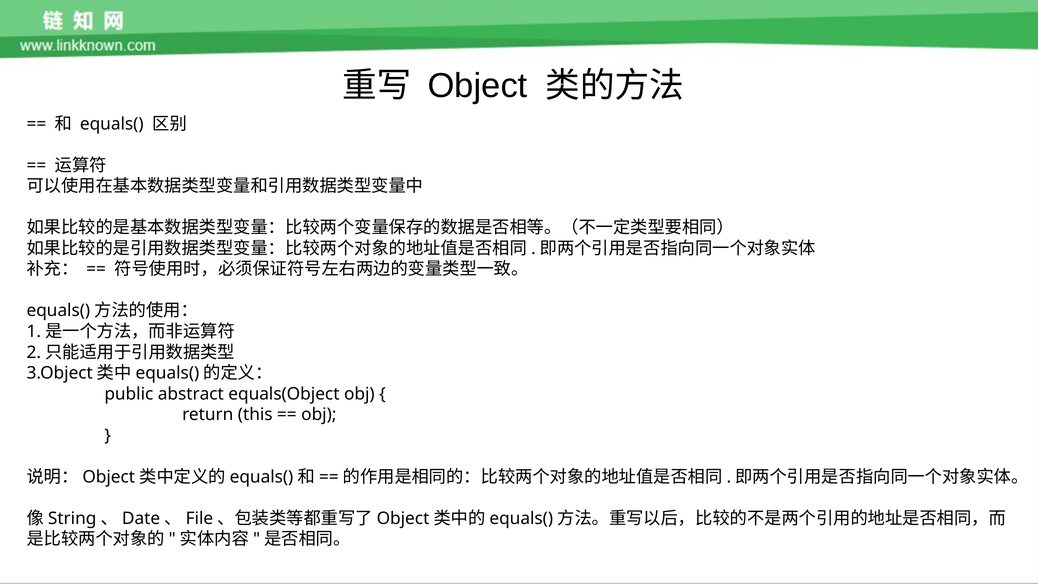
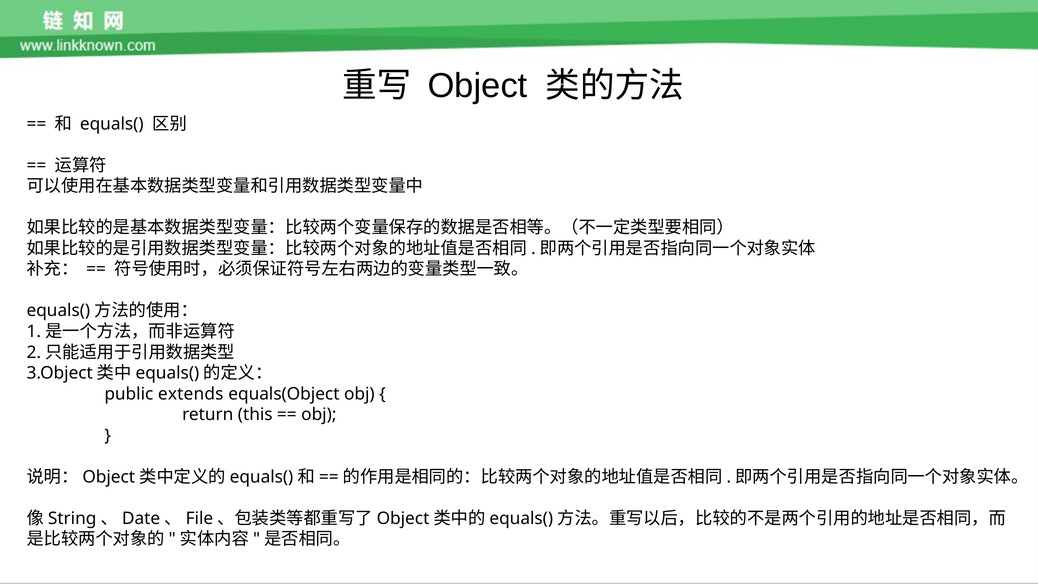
abstract: abstract -> extends
